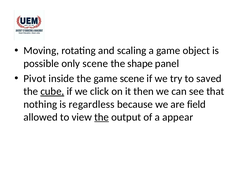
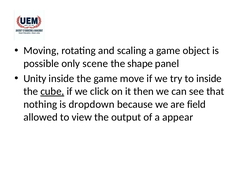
Pivot: Pivot -> Unity
game scene: scene -> move
to saved: saved -> inside
regardless: regardless -> dropdown
the at (102, 117) underline: present -> none
